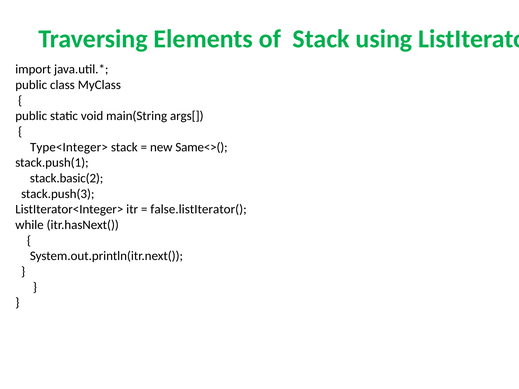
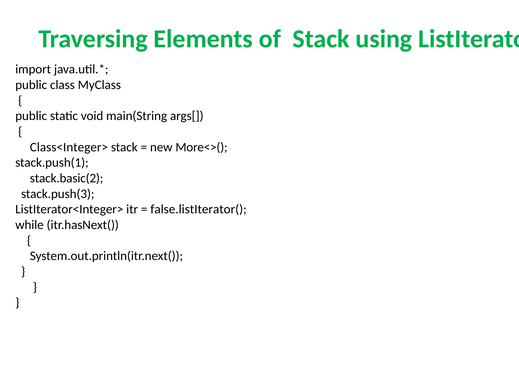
Type<Integer>: Type<Integer> -> Class<Integer>
Same<>(: Same<>( -> More<>(
